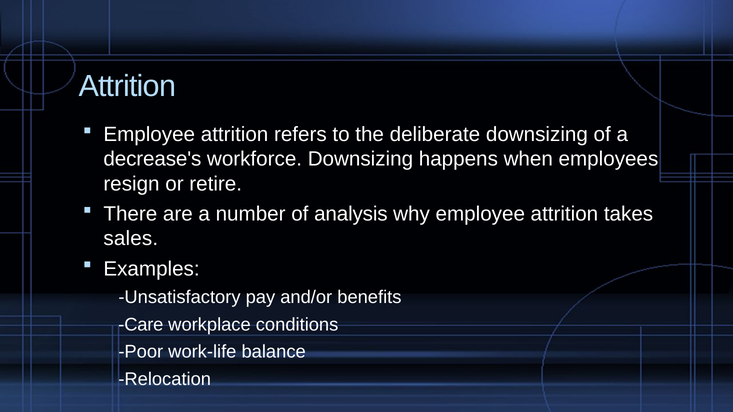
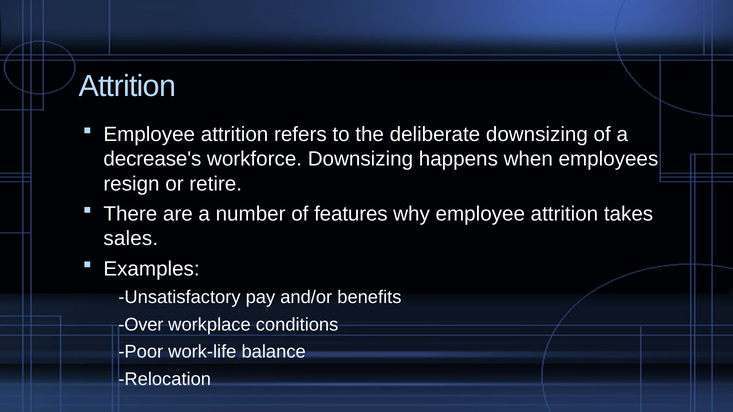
analysis: analysis -> features
Care: Care -> Over
